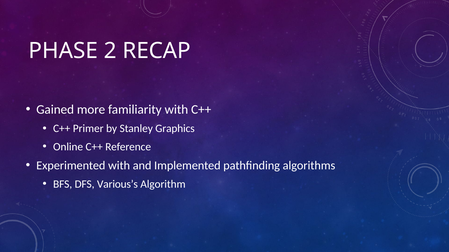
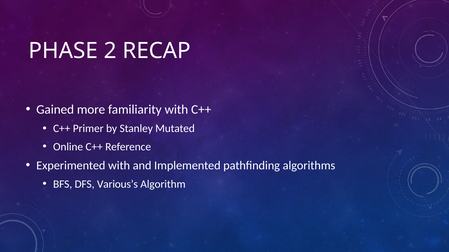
Graphics: Graphics -> Mutated
